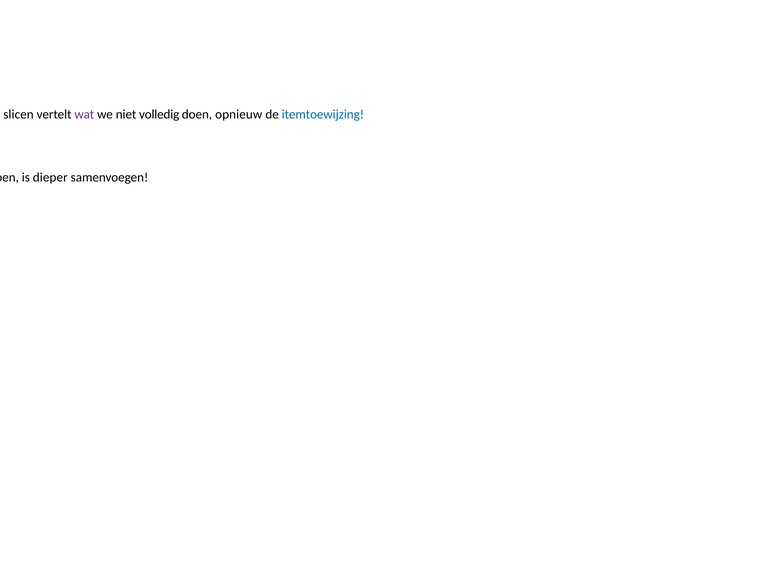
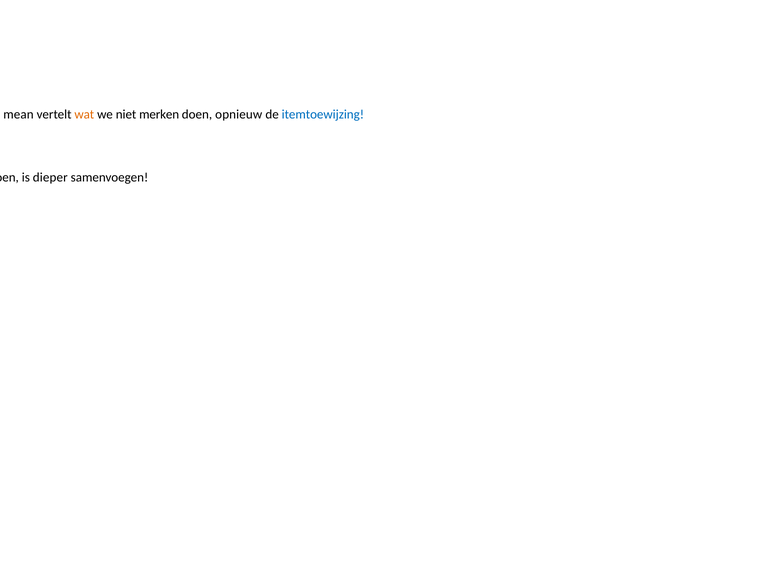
slicen: slicen -> mean
wat at (84, 114) colour: purple -> orange
volledig: volledig -> merken
